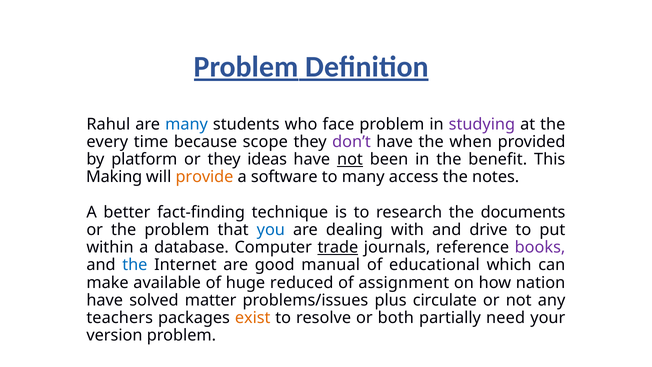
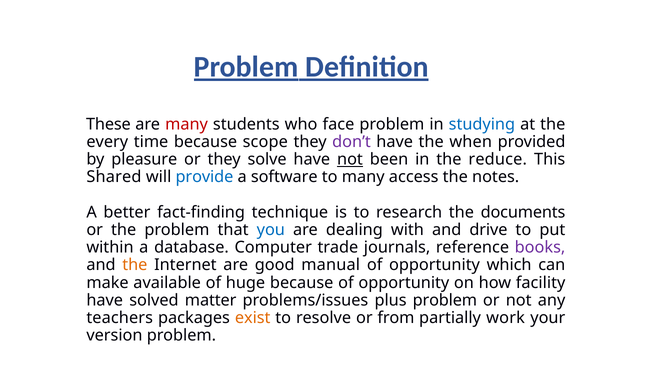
Rahul: Rahul -> These
many at (187, 124) colour: blue -> red
studying colour: purple -> blue
platform: platform -> pleasure
ideas: ideas -> solve
benefit: benefit -> reduce
Making: Making -> Shared
provide colour: orange -> blue
trade underline: present -> none
the at (135, 265) colour: blue -> orange
educational at (434, 265): educational -> opportunity
huge reduced: reduced -> because
assignment at (404, 283): assignment -> opportunity
nation: nation -> facility
plus circulate: circulate -> problem
both: both -> from
need: need -> work
